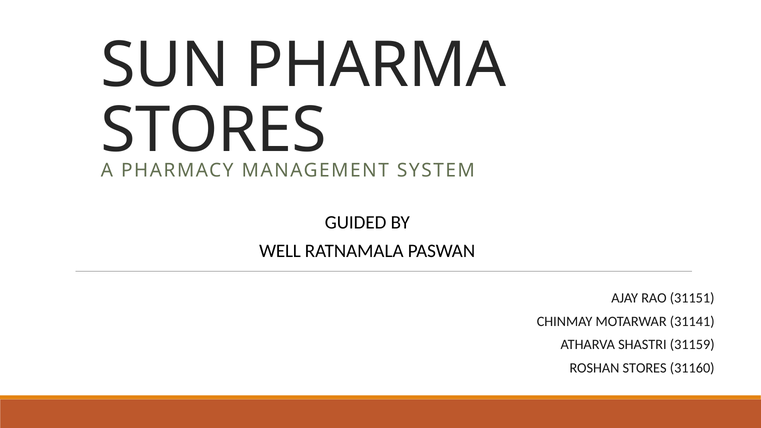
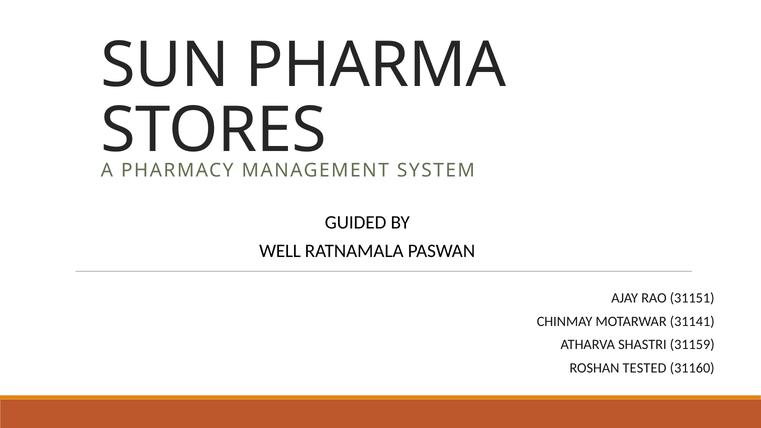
ROSHAN STORES: STORES -> TESTED
